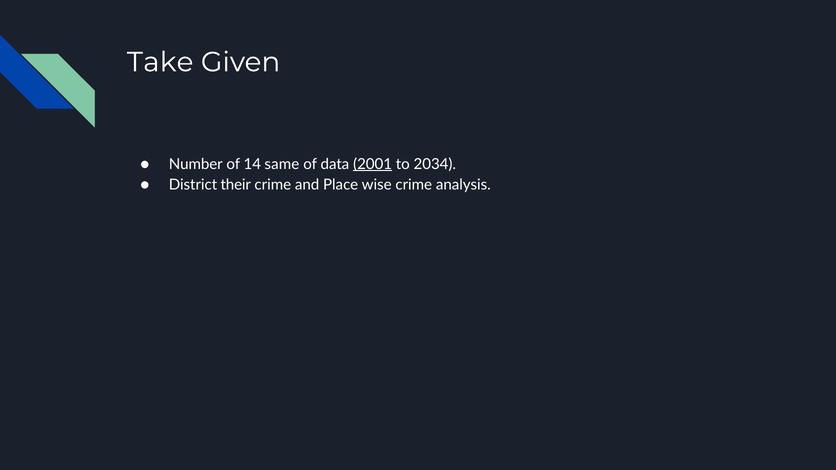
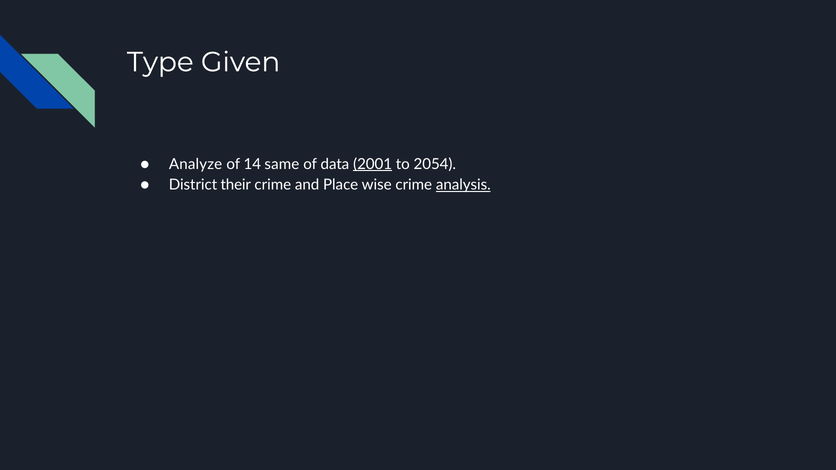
Take: Take -> Type
Number: Number -> Analyze
2034: 2034 -> 2054
analysis underline: none -> present
